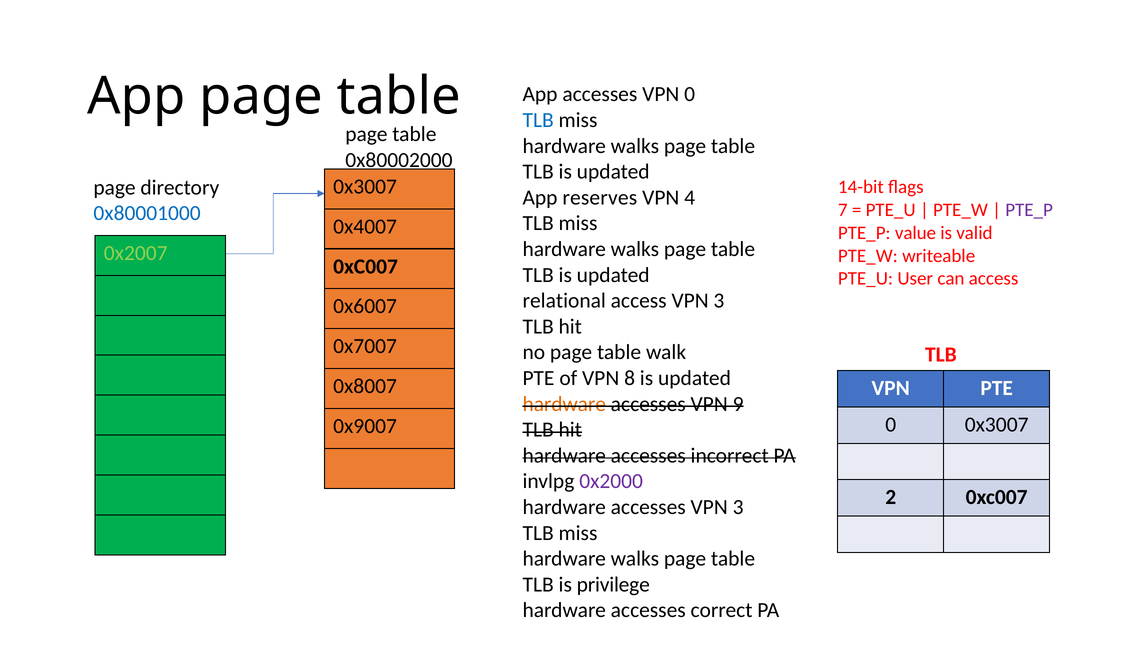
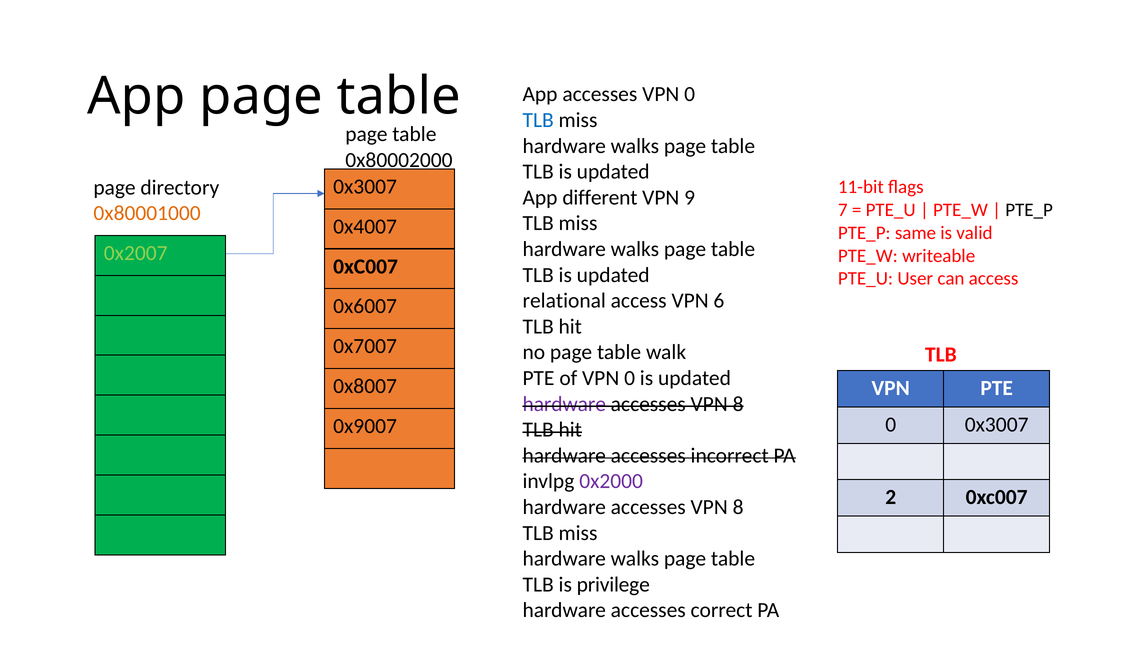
14-bit: 14-bit -> 11-bit
reserves: reserves -> different
4: 4 -> 9
PTE_P at (1029, 210) colour: purple -> black
0x80001000 colour: blue -> orange
value: value -> same
access VPN 3: 3 -> 6
of VPN 8: 8 -> 0
hardware at (564, 404) colour: orange -> purple
9 at (738, 404): 9 -> 8
3 at (738, 507): 3 -> 8
